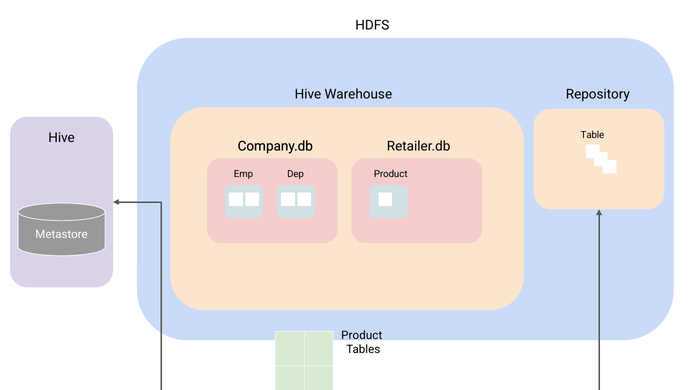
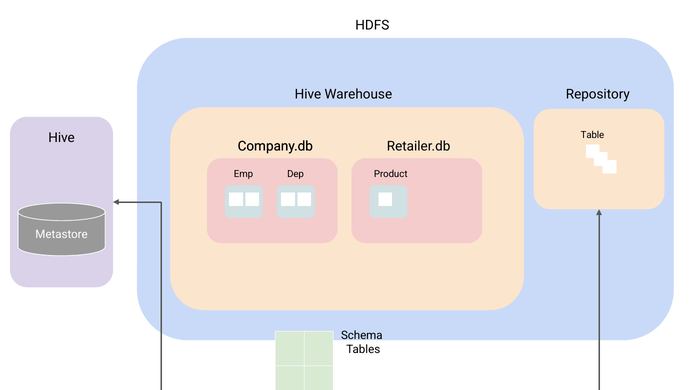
Product at (362, 336): Product -> Schema
